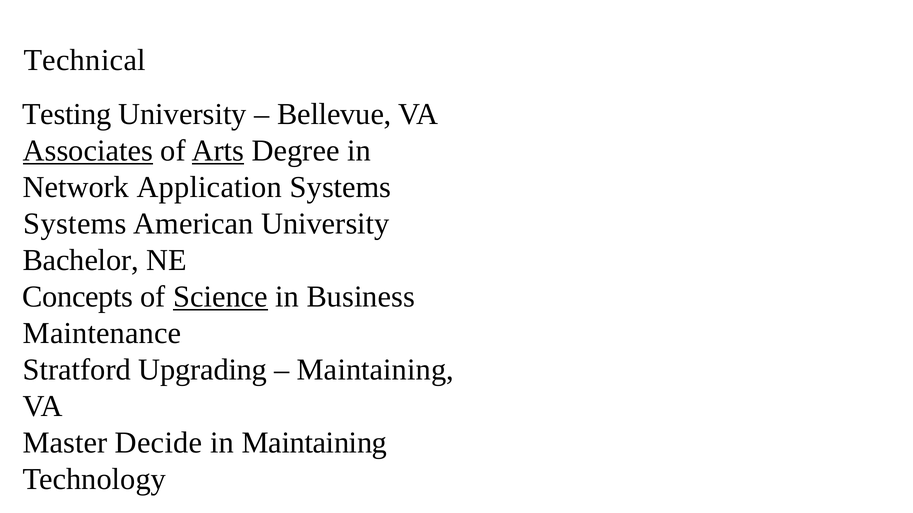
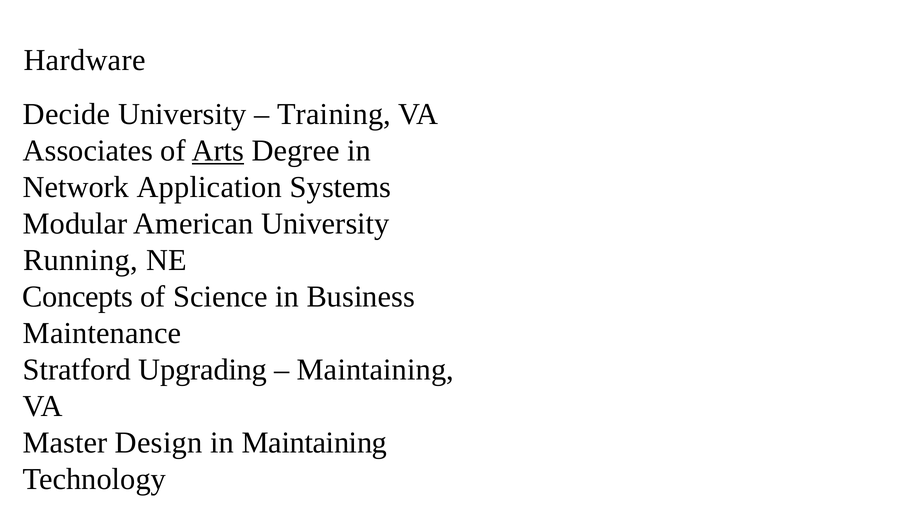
Technical: Technical -> Hardware
Testing: Testing -> Decide
Bellevue: Bellevue -> Training
Associates underline: present -> none
Systems at (75, 224): Systems -> Modular
Bachelor: Bachelor -> Running
Science underline: present -> none
Decide: Decide -> Design
